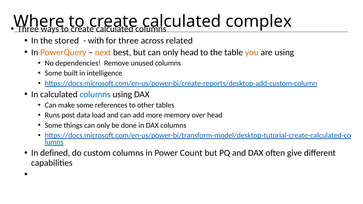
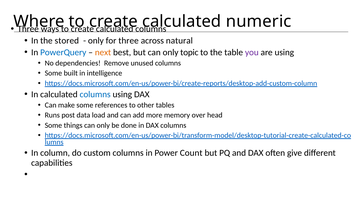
complex: complex -> numeric
with at (96, 41): with -> only
related: related -> natural
PowerQuery colour: orange -> blue
only head: head -> topic
you colour: orange -> purple
defined: defined -> column
